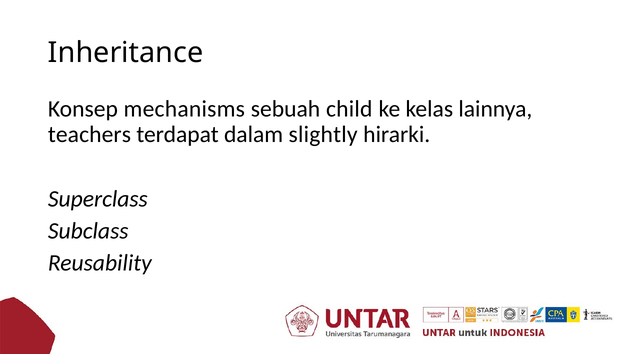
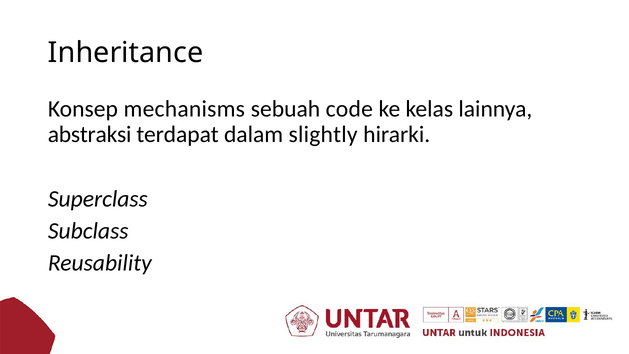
child: child -> code
teachers: teachers -> abstraksi
